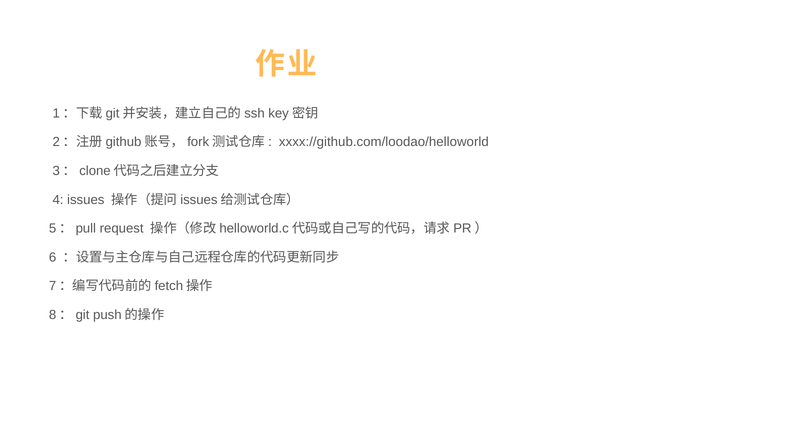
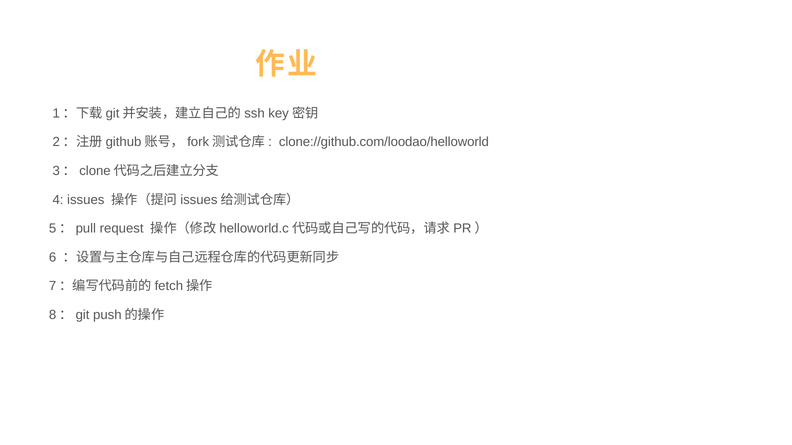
xxxx://github.com/loodao/helloworld: xxxx://github.com/loodao/helloworld -> clone://github.com/loodao/helloworld
